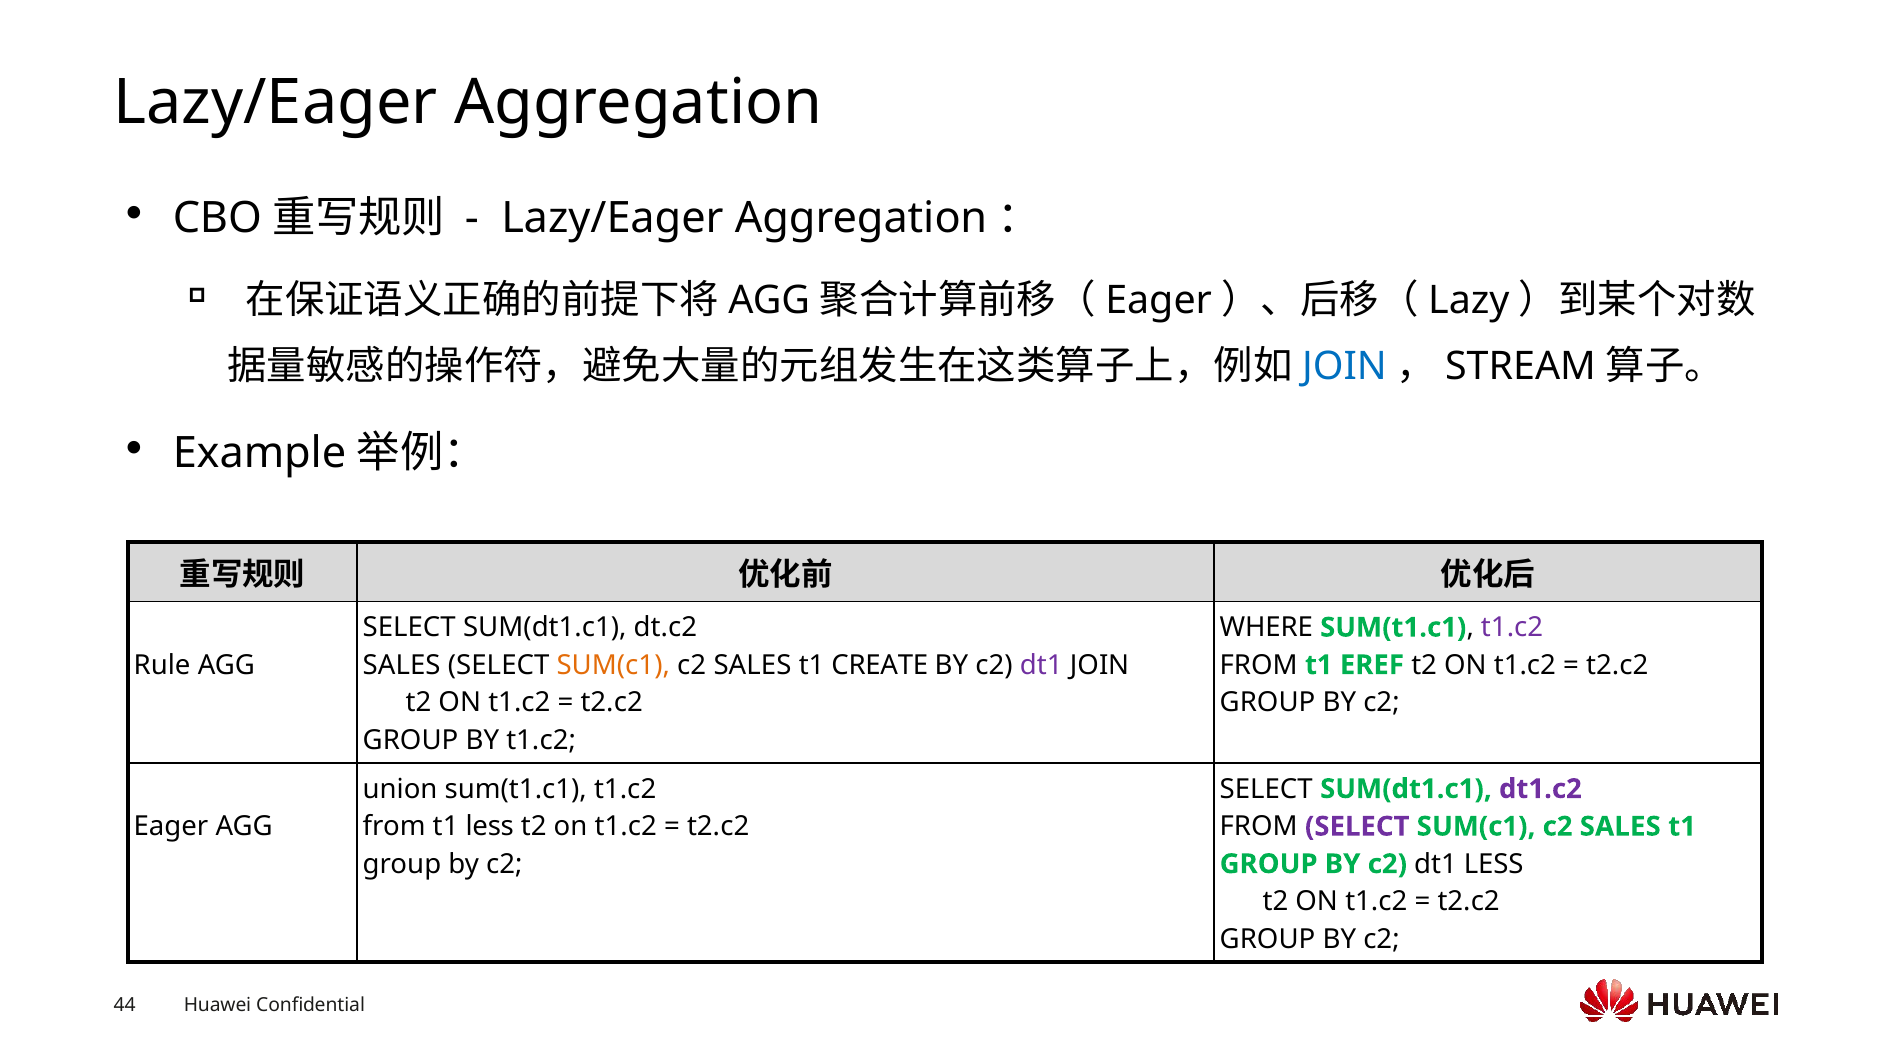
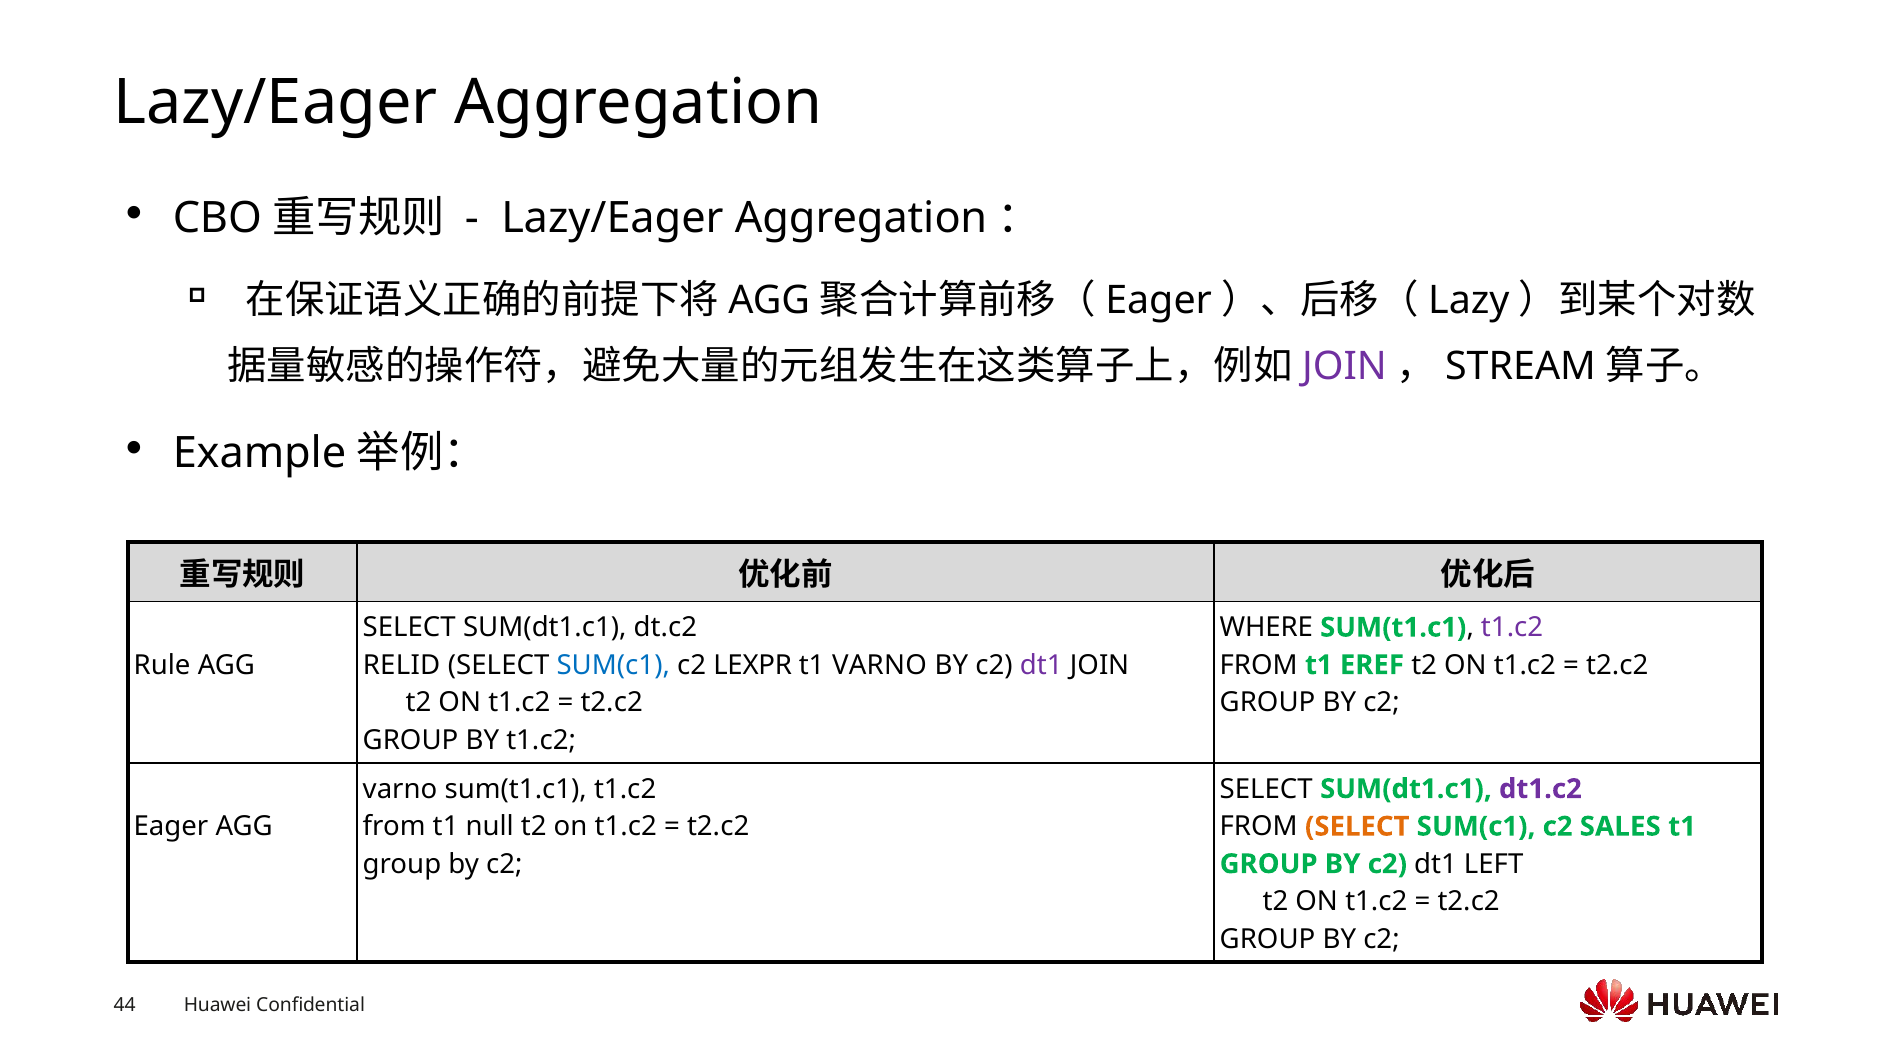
JOIN at (1344, 367) colour: blue -> purple
SALES at (402, 665): SALES -> RELID
SUM(c1 at (613, 665) colour: orange -> blue
SALES at (752, 665): SALES -> LEXPR
t1 CREATE: CREATE -> VARNO
union at (400, 789): union -> varno
t1 less: less -> null
SELECT at (1357, 827) colour: purple -> orange
dt1 LESS: LESS -> LEFT
